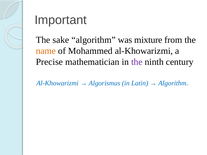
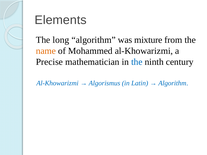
Important: Important -> Elements
sake: sake -> long
the at (137, 62) colour: purple -> blue
